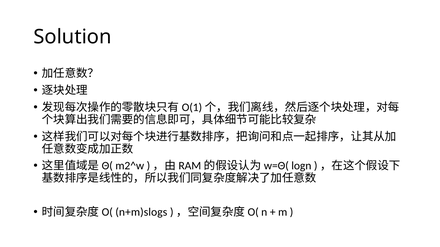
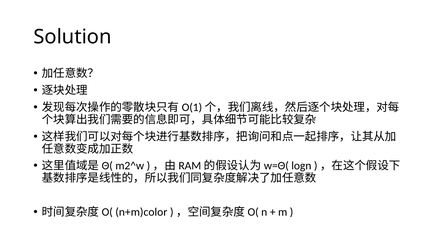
n+m)slogs: n+m)slogs -> n+m)color
